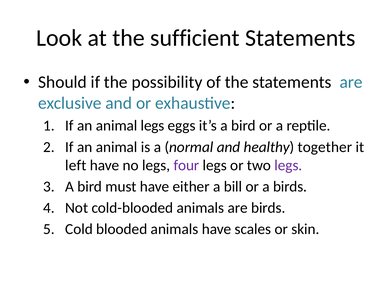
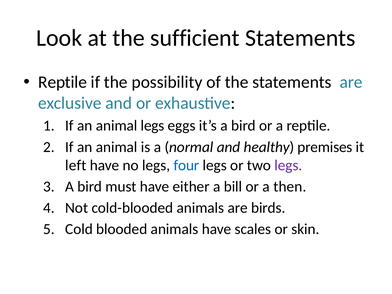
Should at (63, 82): Should -> Reptile
together: together -> premises
four colour: purple -> blue
a birds: birds -> then
